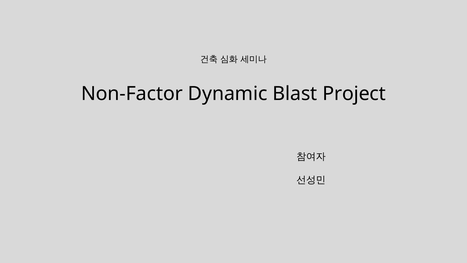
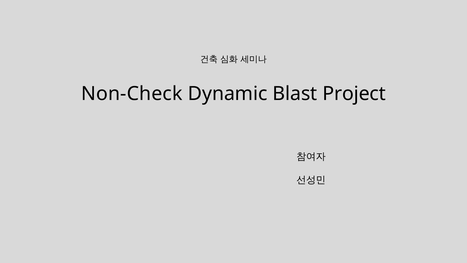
Non-Factor: Non-Factor -> Non-Check
